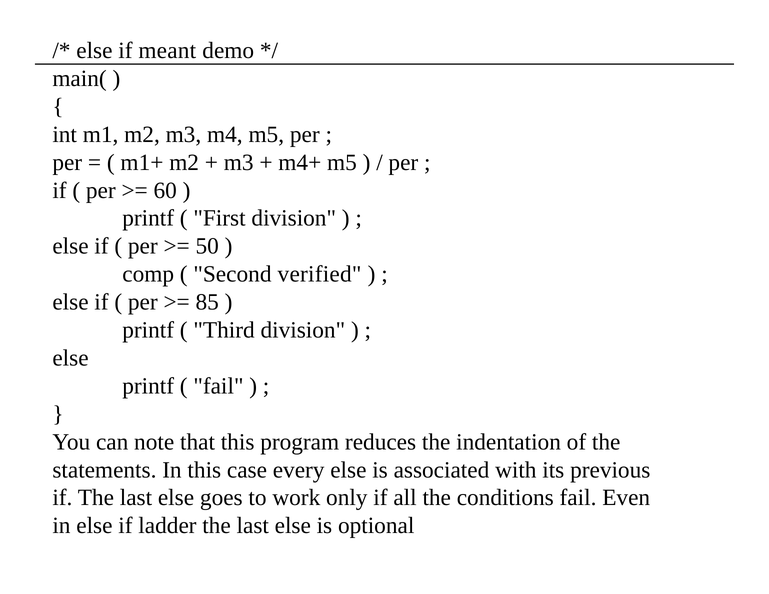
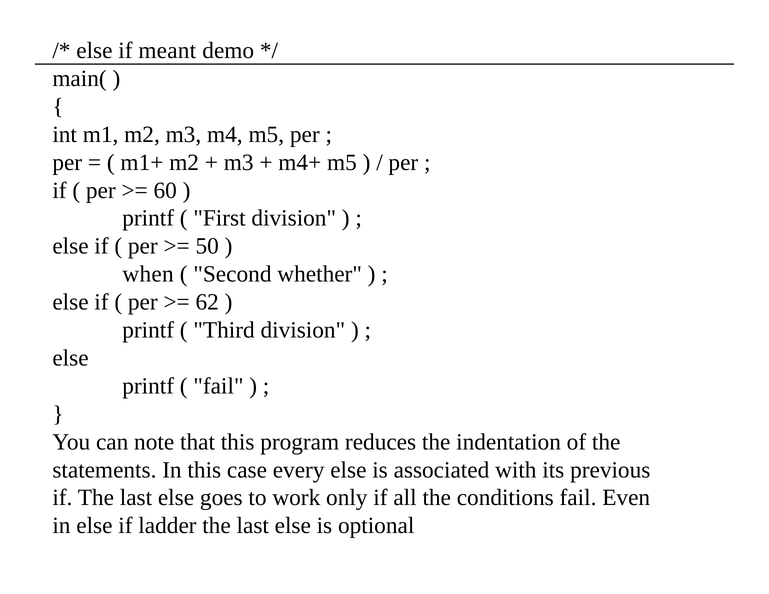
comp: comp -> when
verified: verified -> whether
85: 85 -> 62
